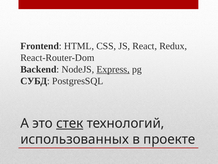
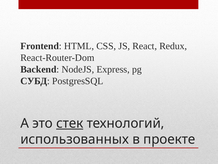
Express underline: present -> none
